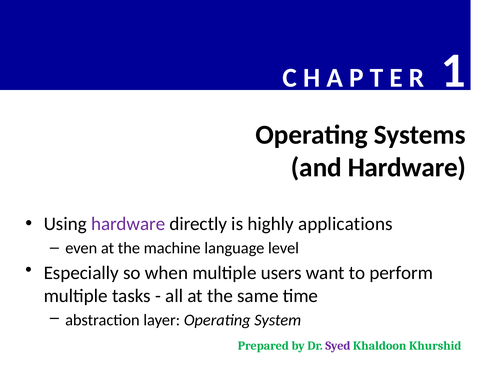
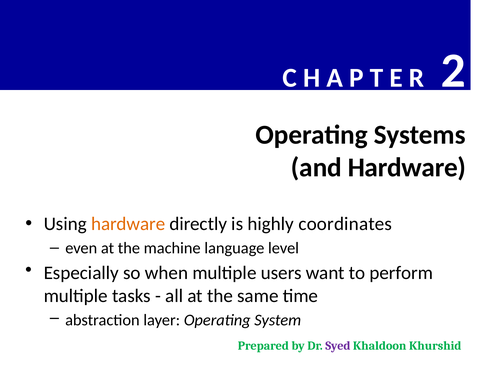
1: 1 -> 2
hardware at (128, 224) colour: purple -> orange
applications: applications -> coordinates
